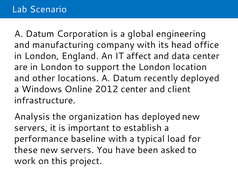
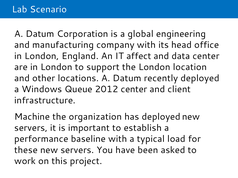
Online: Online -> Queue
Analysis: Analysis -> Machine
